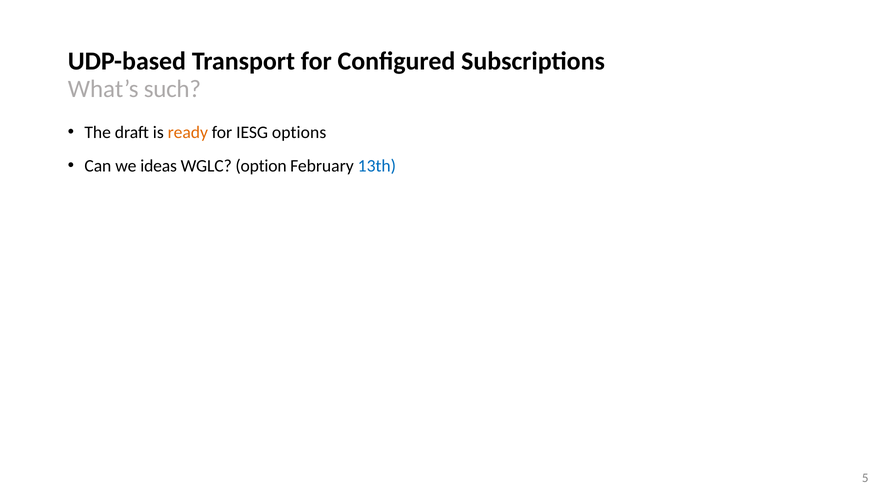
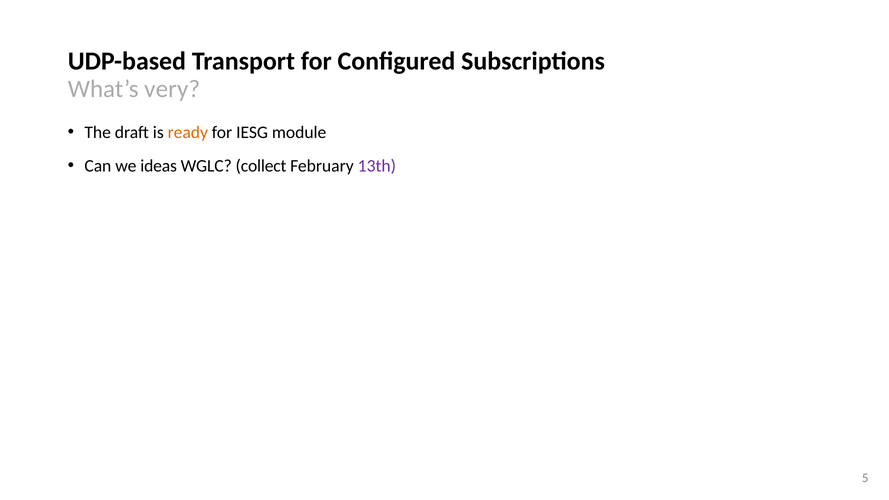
such: such -> very
options: options -> module
option: option -> collect
13th colour: blue -> purple
